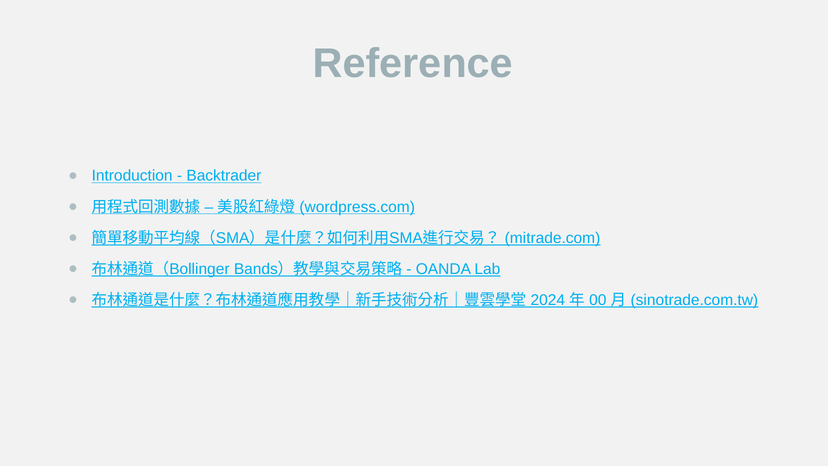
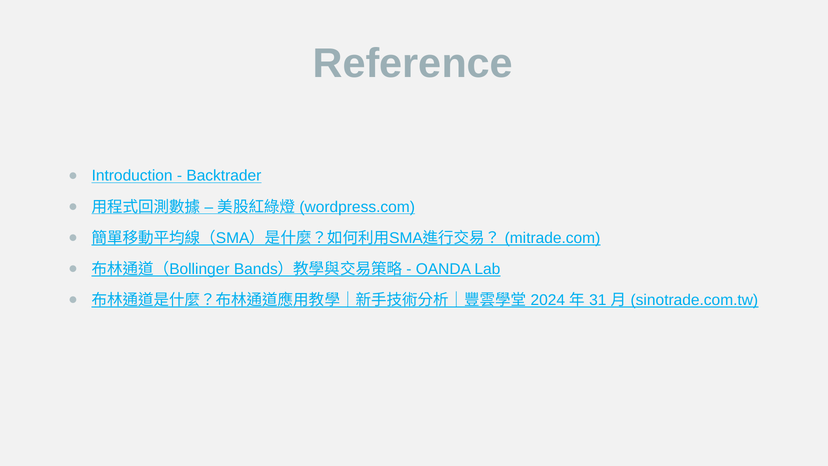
00: 00 -> 31
